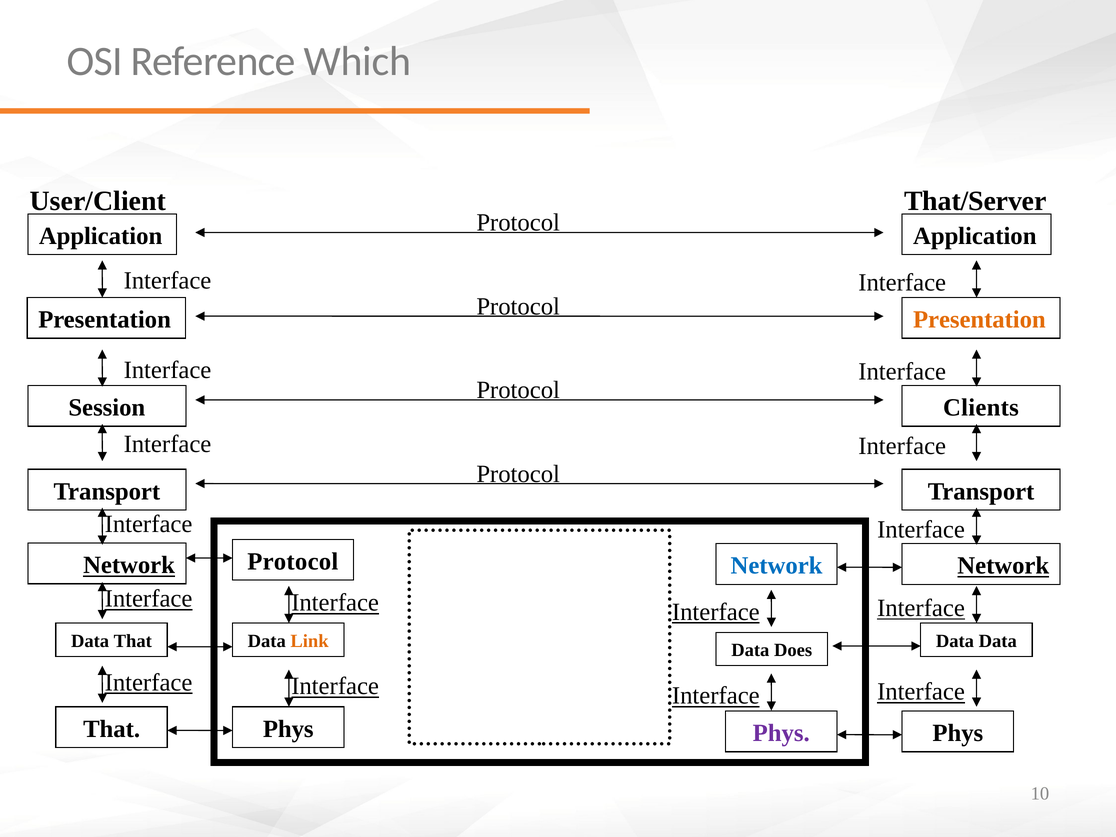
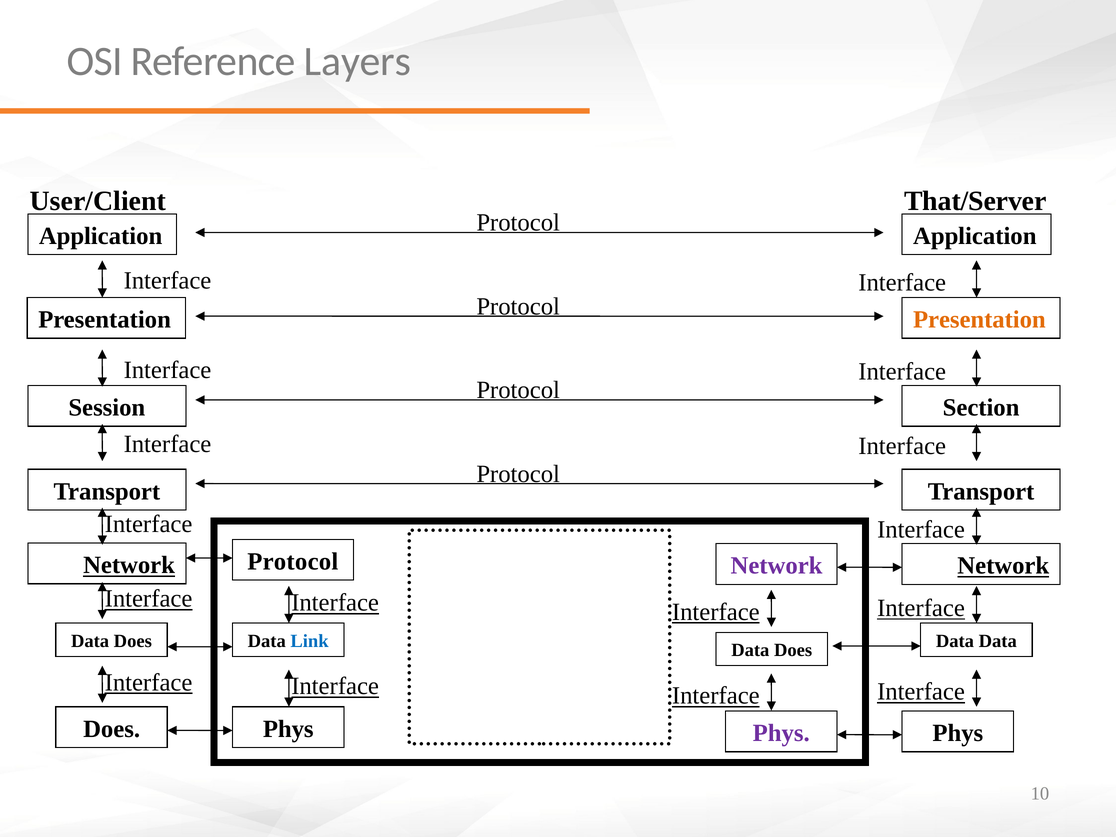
Which: Which -> Layers
Clients: Clients -> Section
Network at (777, 566) colour: blue -> purple
That at (133, 641): That -> Does
Link colour: orange -> blue
That at (112, 729): That -> Does
